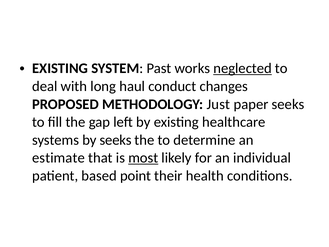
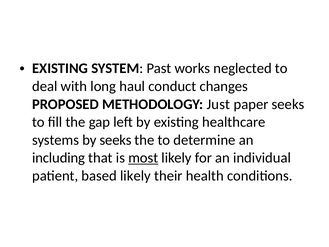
neglected underline: present -> none
estimate: estimate -> including
based point: point -> likely
